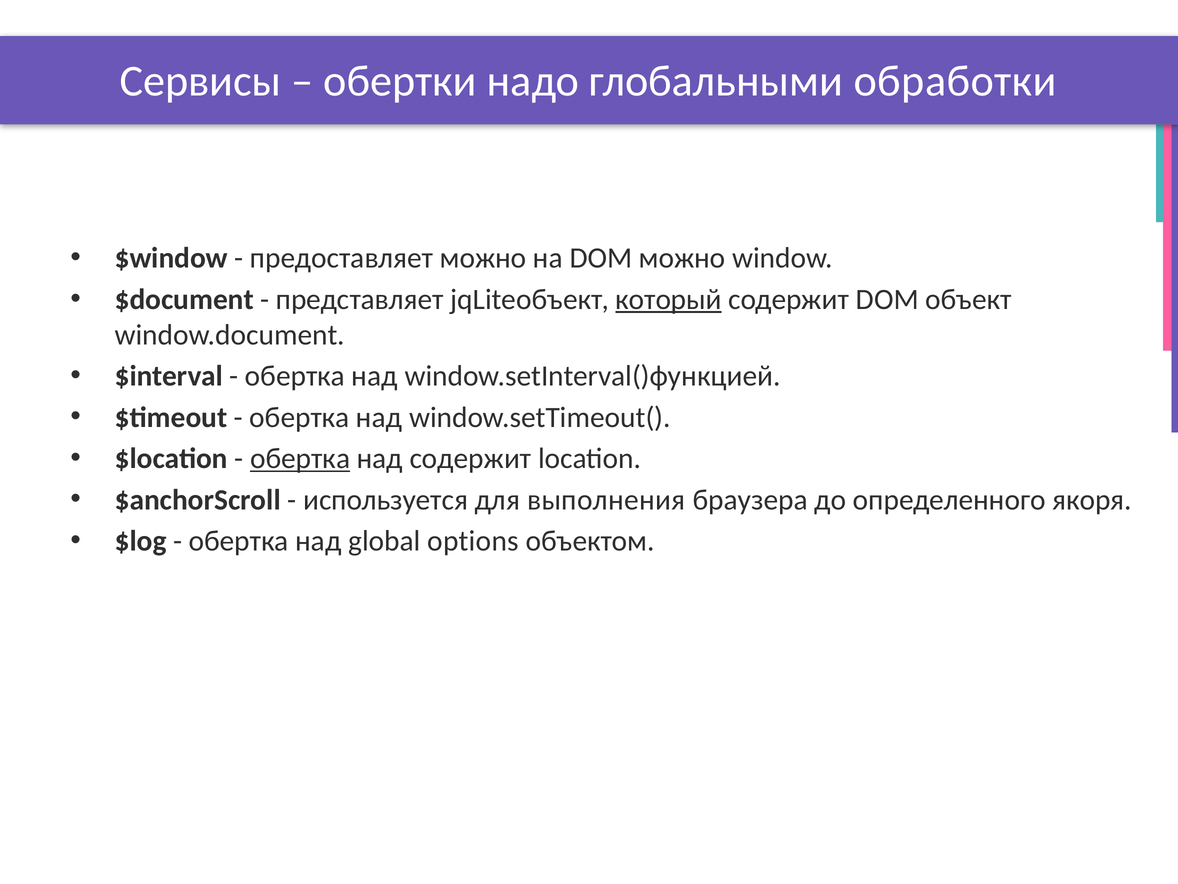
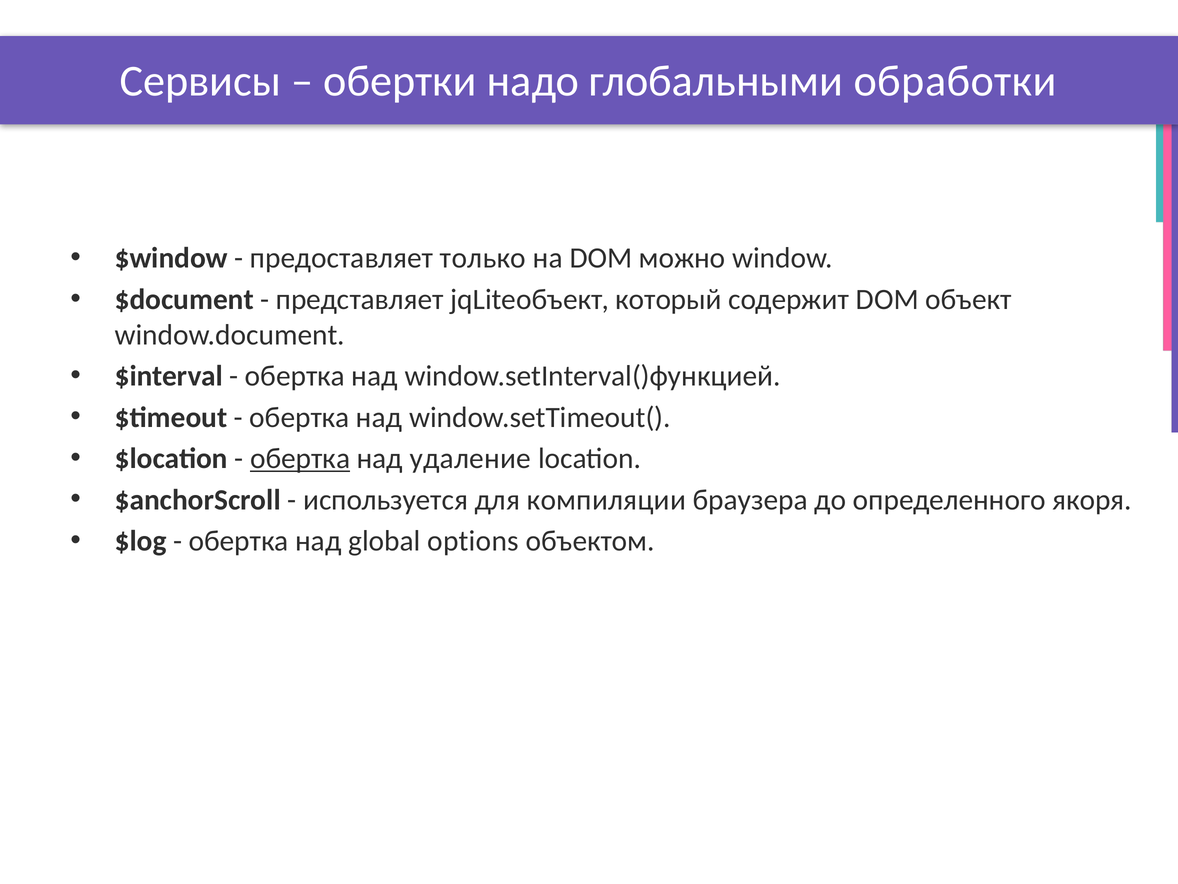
предоставляет можно: можно -> только
который underline: present -> none
над содержит: содержит -> удаление
выполнения: выполнения -> компиляции
